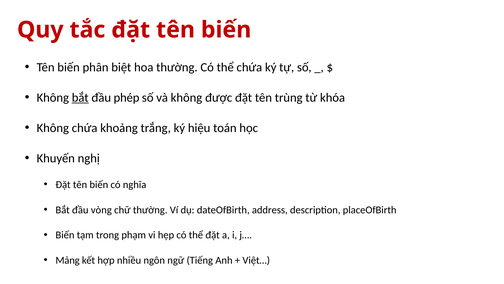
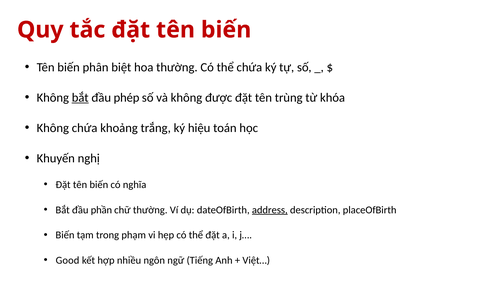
vòng: vòng -> phần
address underline: none -> present
Mảng: Mảng -> Good
